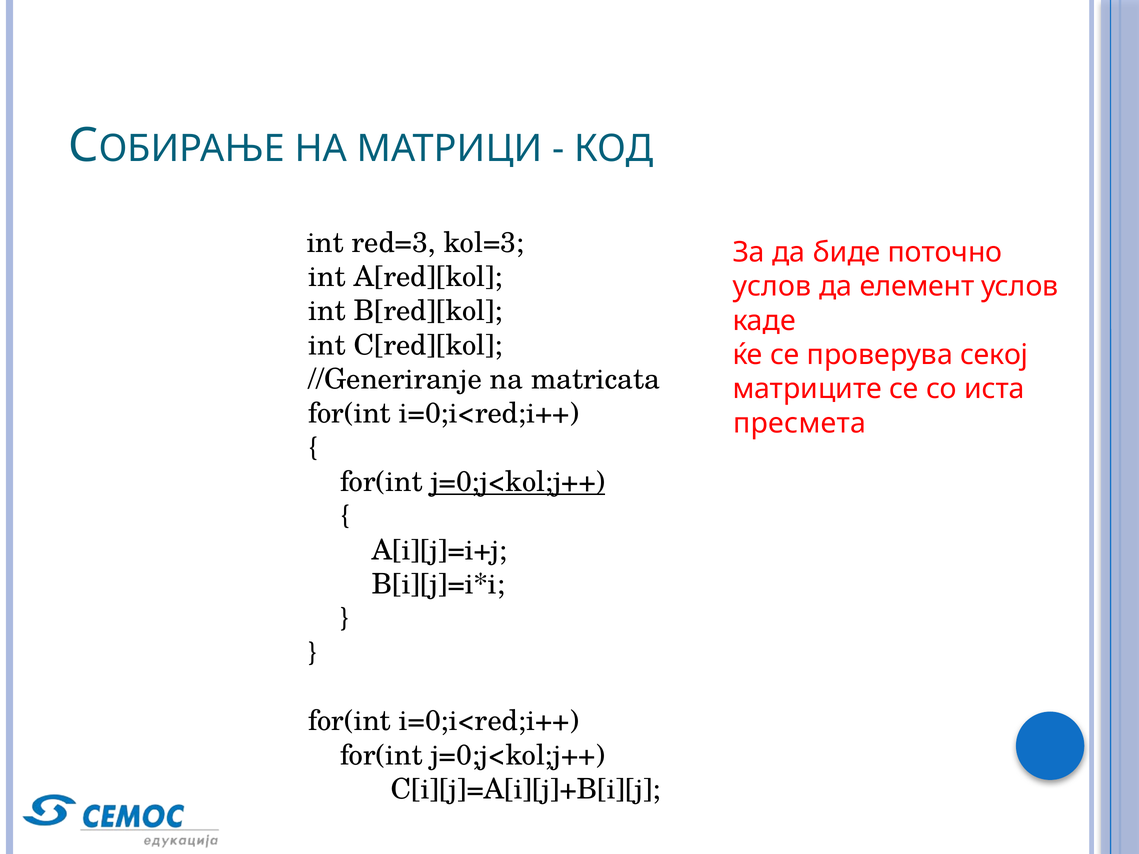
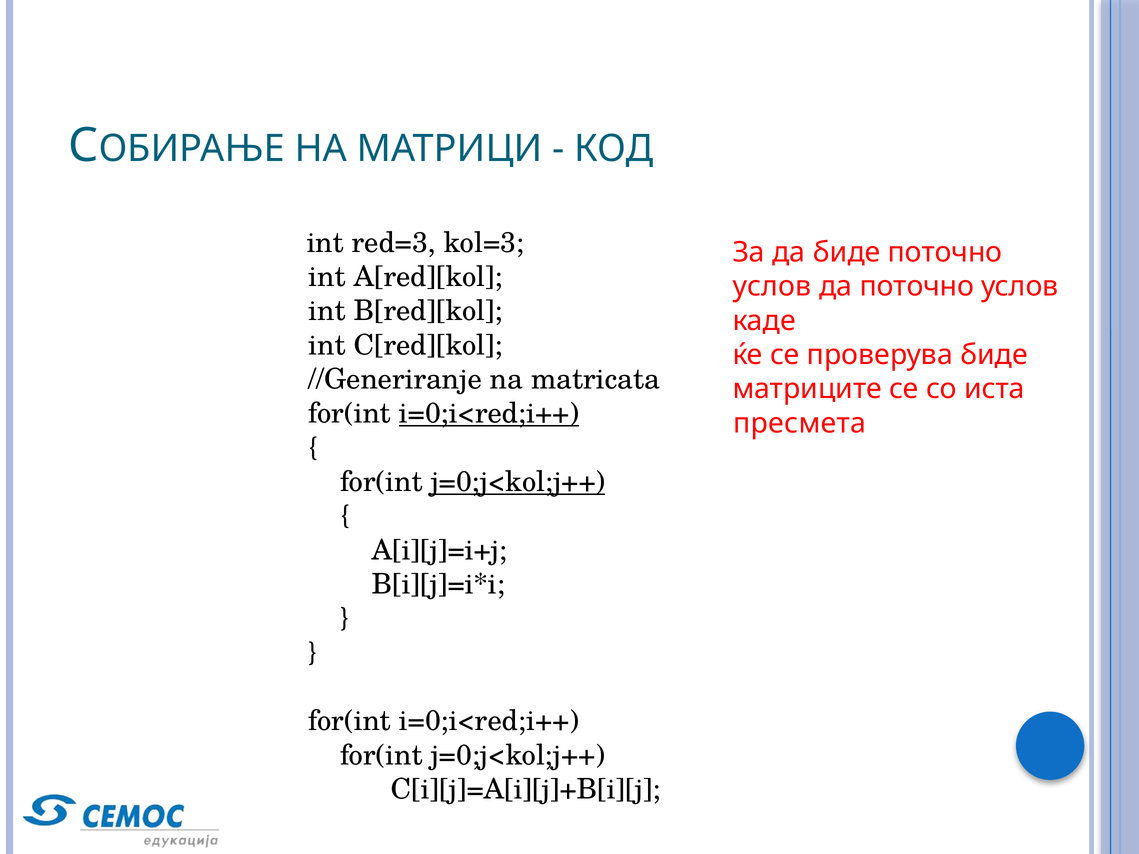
да елемент: елемент -> поточно
проверува секој: секој -> биде
i=0;i<red;i++ at (489, 414) underline: none -> present
